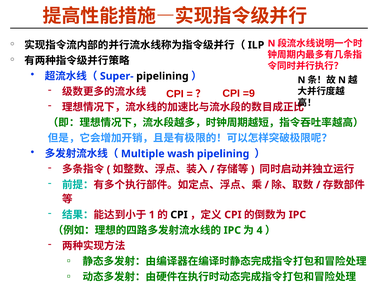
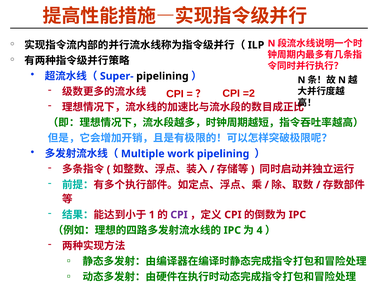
=9: =9 -> =2
wash: wash -> work
CPI at (179, 215) colour: black -> purple
